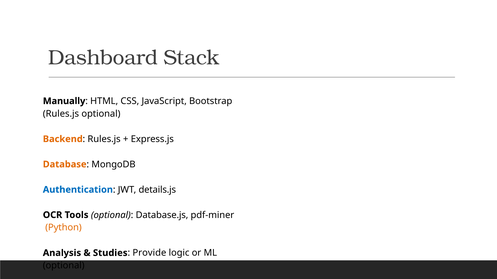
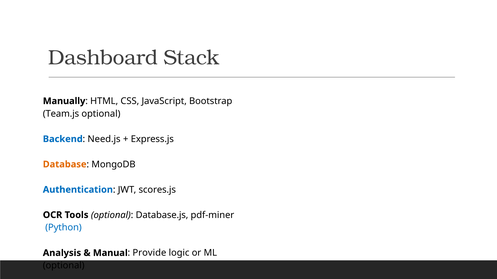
Rules.js at (61, 114): Rules.js -> Team.js
Backend colour: orange -> blue
Rules.js at (104, 139): Rules.js -> Need.js
details.js: details.js -> scores.js
Python colour: orange -> blue
Studies: Studies -> Manual
